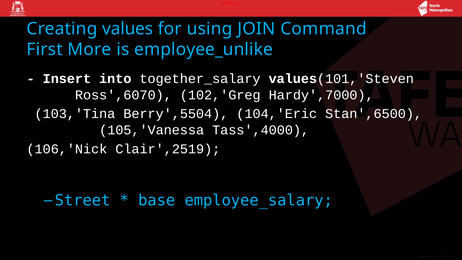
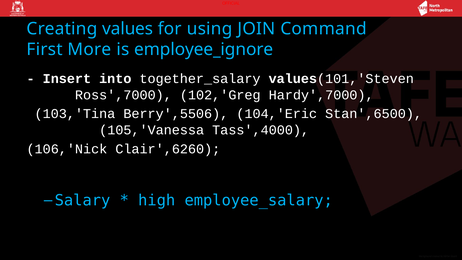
employee_unlike: employee_unlike -> employee_ignore
Ross',6070: Ross',6070 -> Ross',7000
Berry',5504: Berry',5504 -> Berry',5506
Clair',2519: Clair',2519 -> Clair',6260
Street: Street -> Salary
base: base -> high
